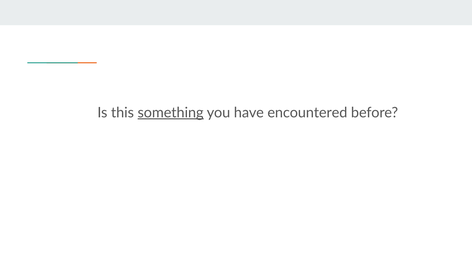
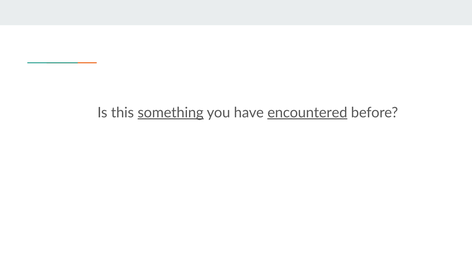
encountered underline: none -> present
